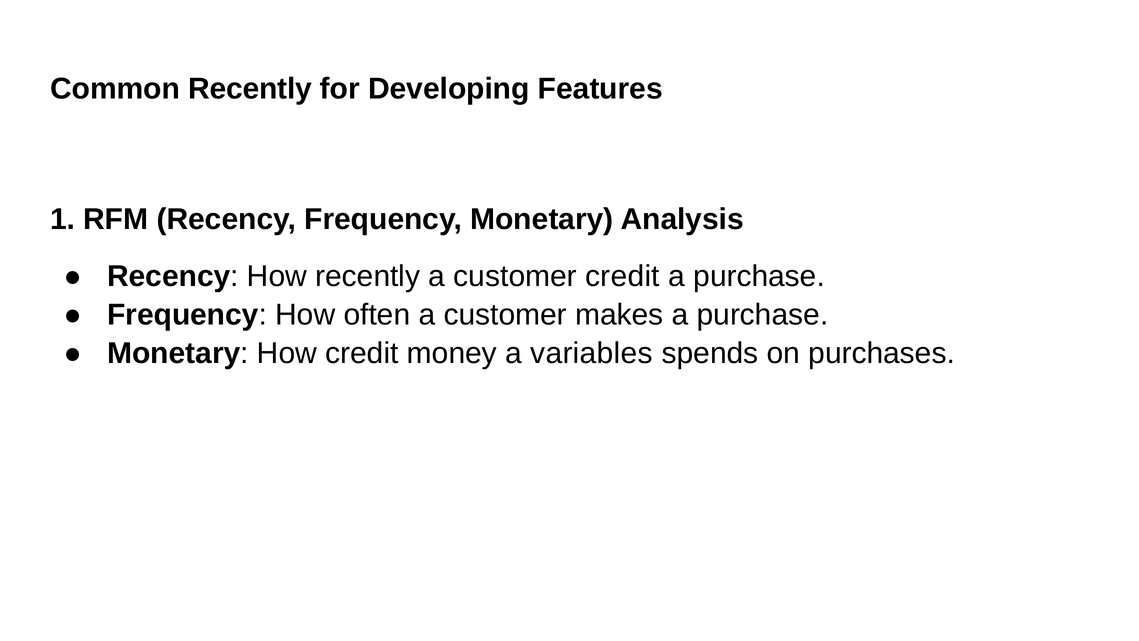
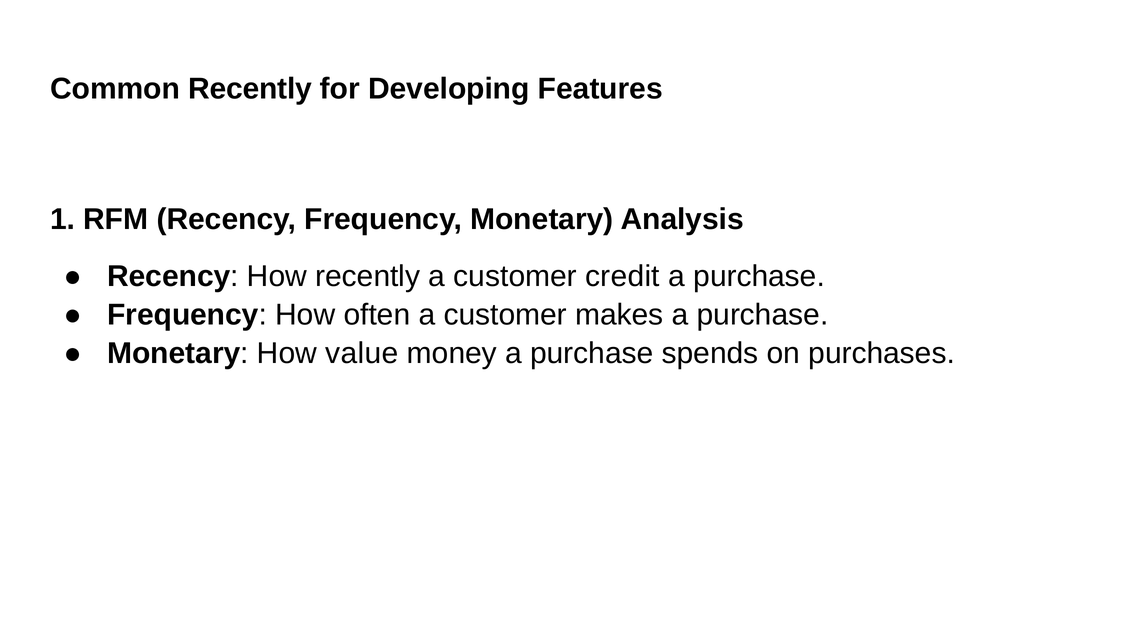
How credit: credit -> value
money a variables: variables -> purchase
